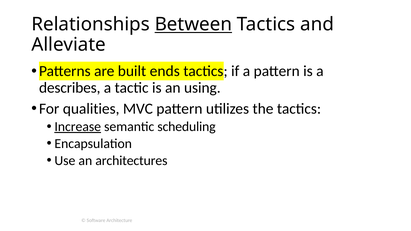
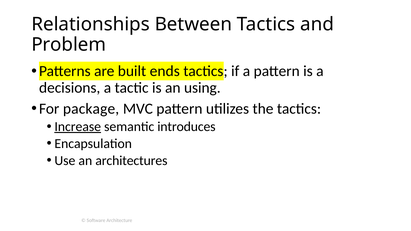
Between underline: present -> none
Alleviate: Alleviate -> Problem
describes: describes -> decisions
qualities: qualities -> package
scheduling: scheduling -> introduces
